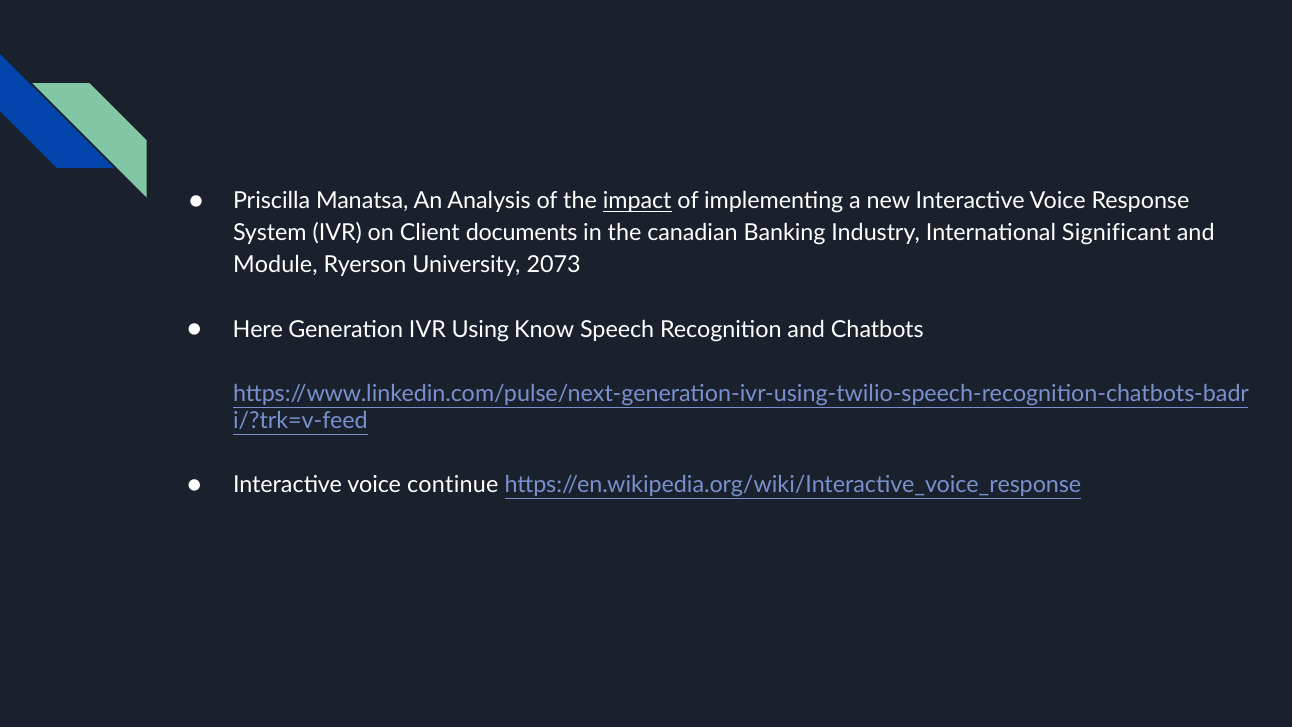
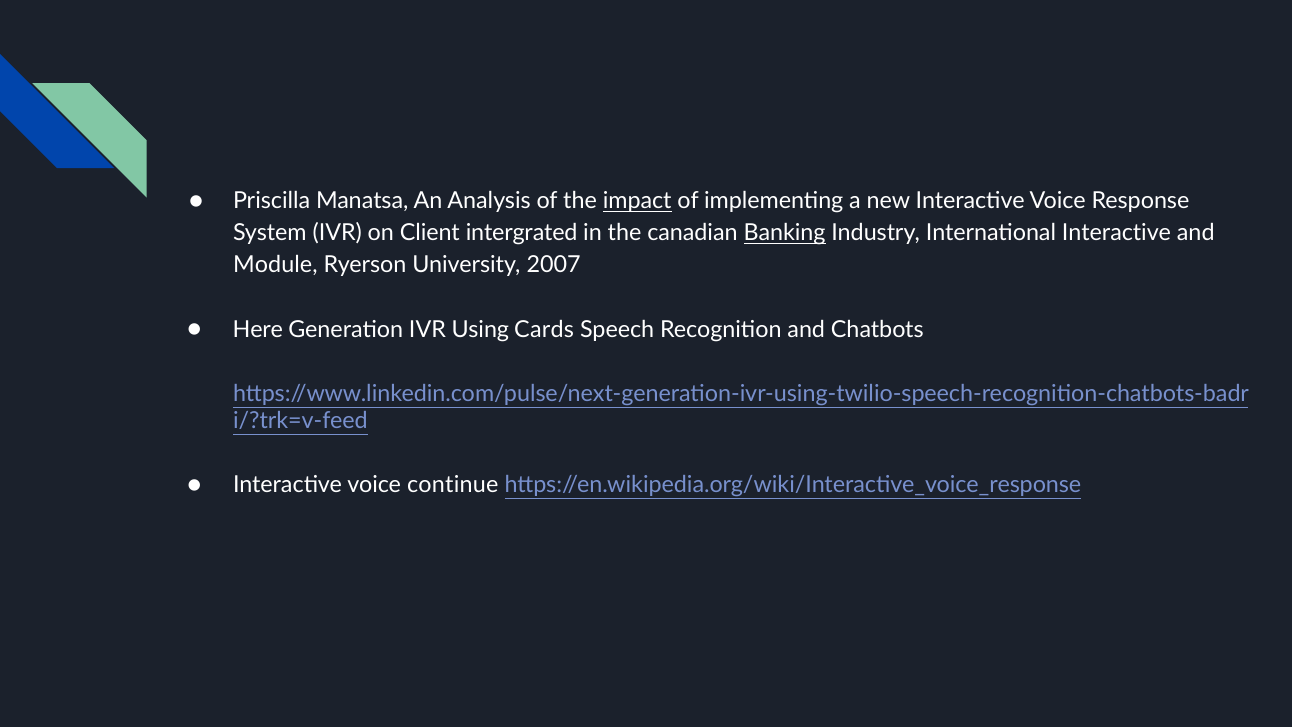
documents: documents -> intergrated
Banking underline: none -> present
International Significant: Significant -> Interactive
2073: 2073 -> 2007
Know: Know -> Cards
